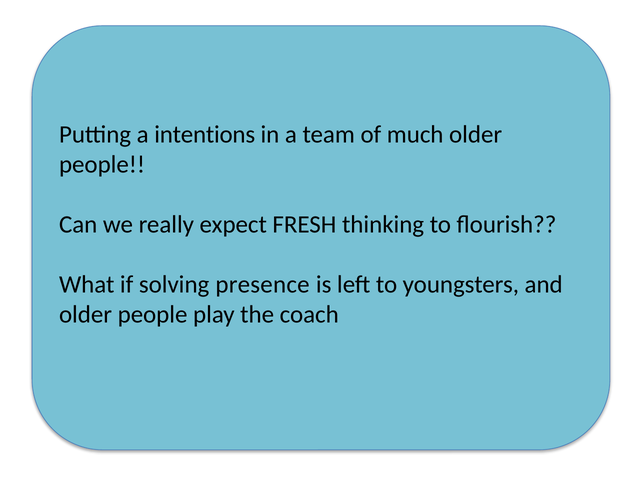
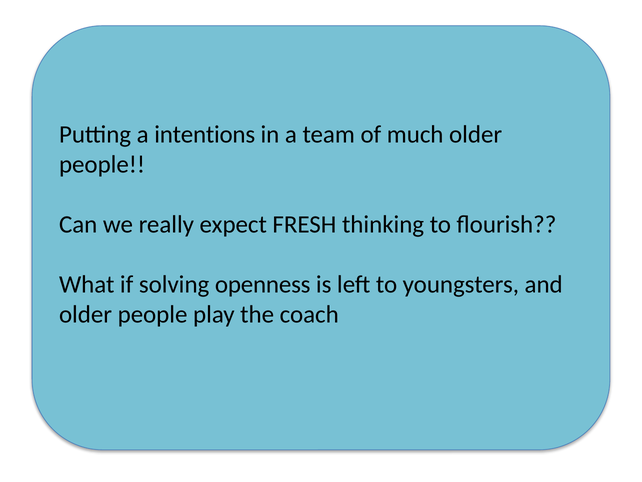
presence: presence -> openness
